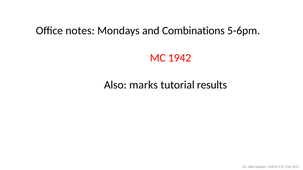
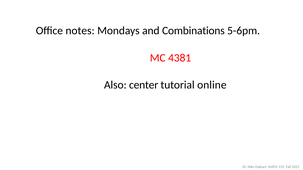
1942: 1942 -> 4381
marks: marks -> center
results: results -> online
